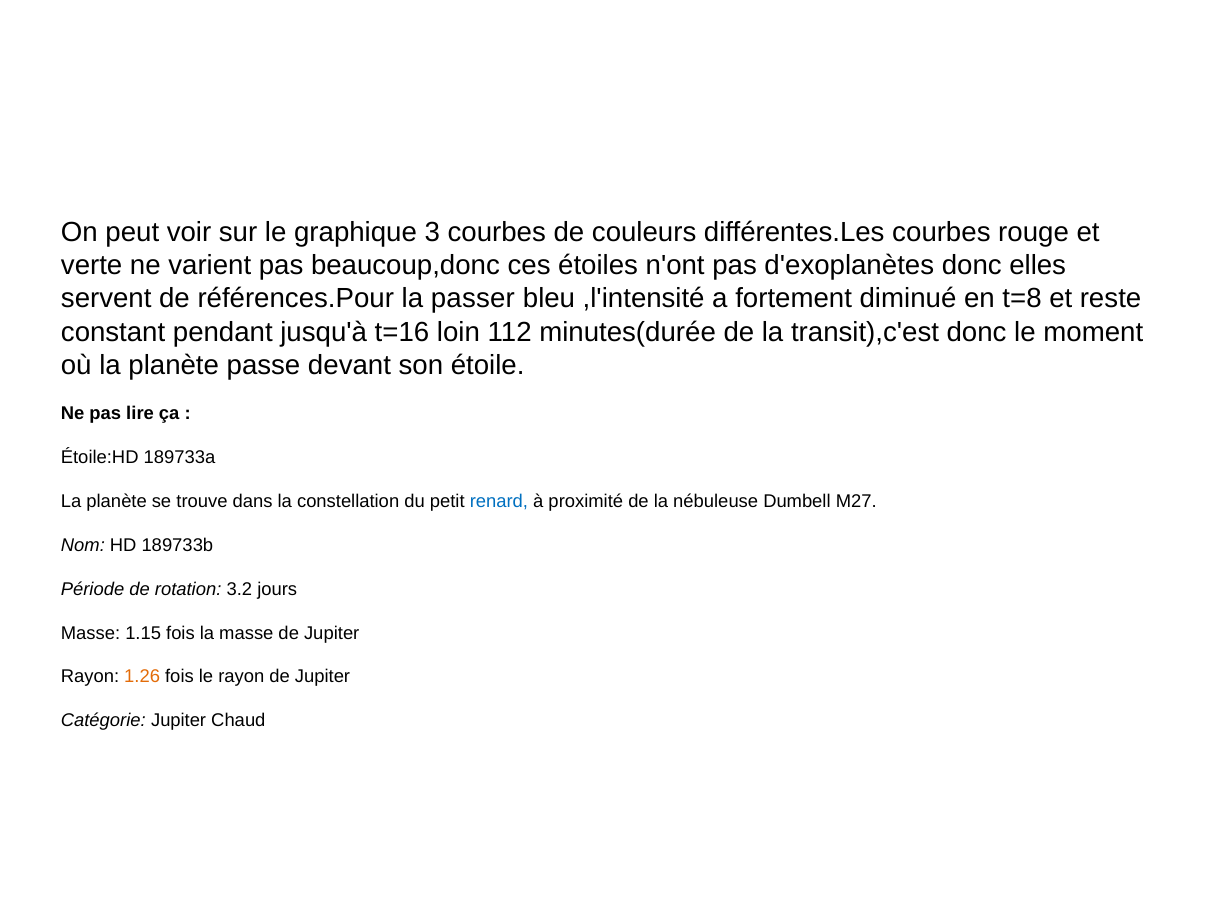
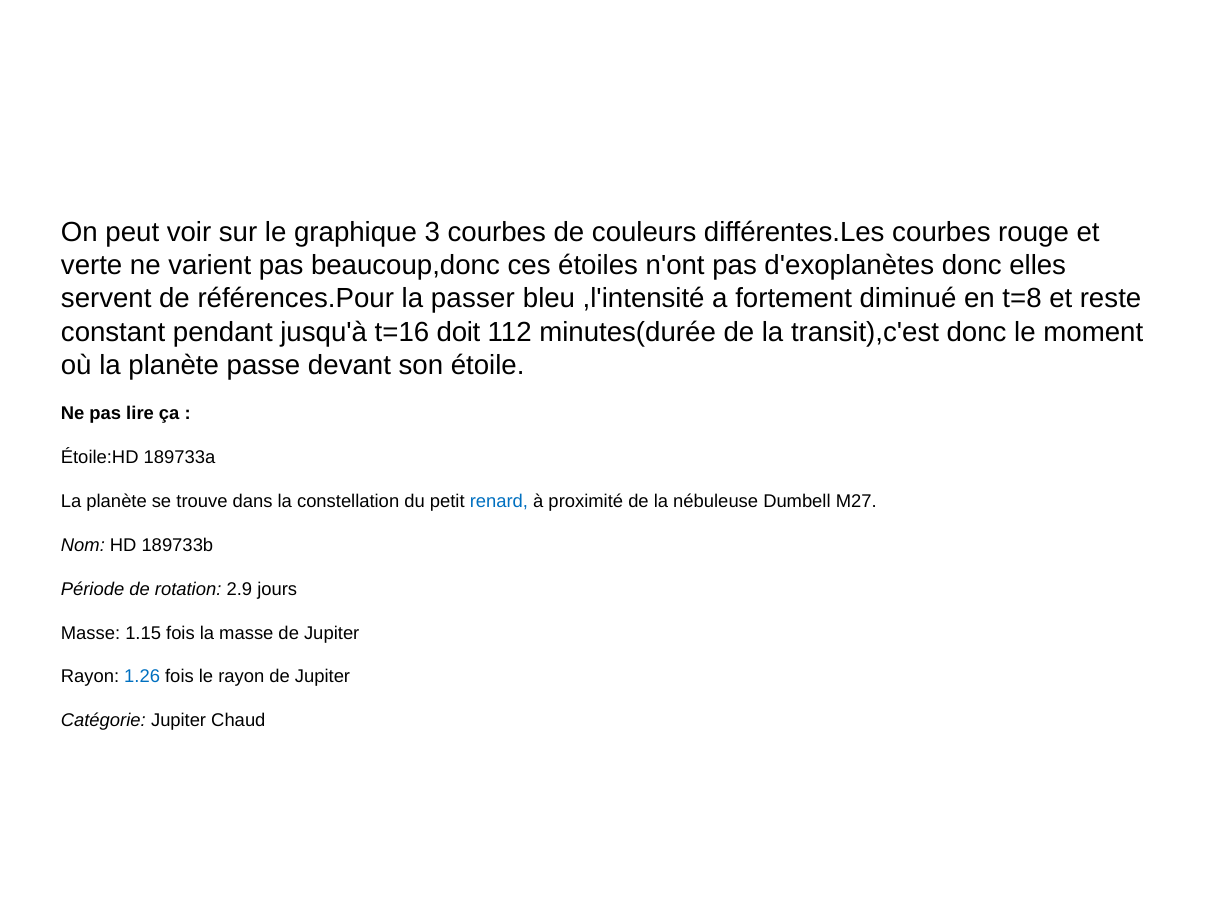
loin: loin -> doit
3.2: 3.2 -> 2.9
1.26 colour: orange -> blue
